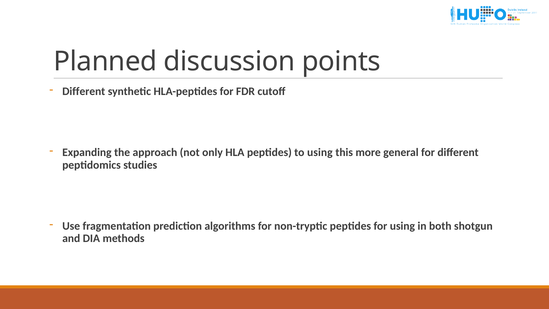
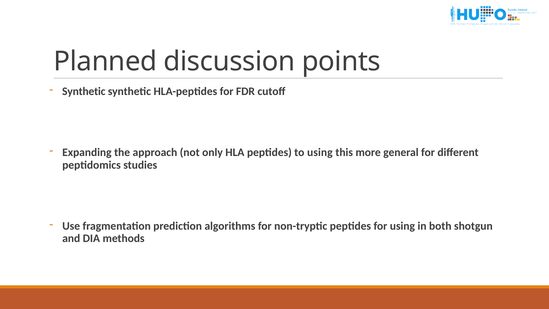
Different at (84, 91): Different -> Synthetic
